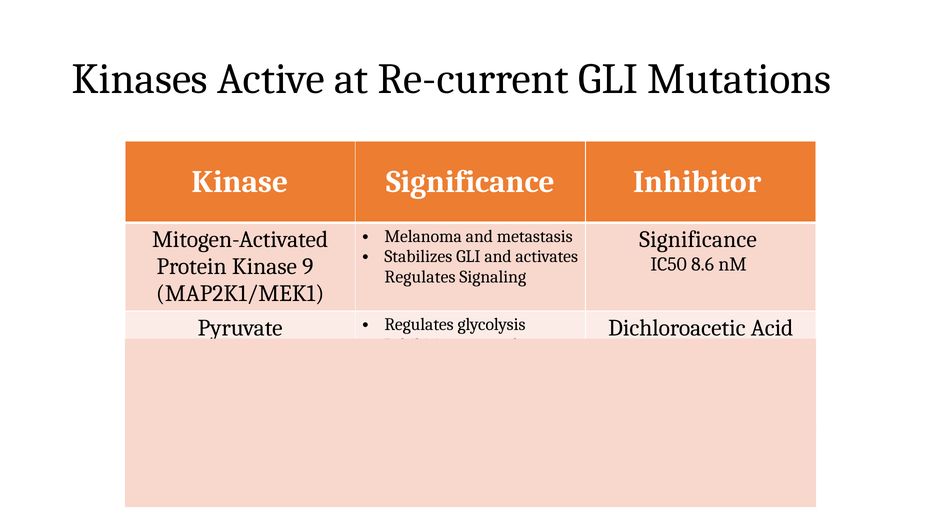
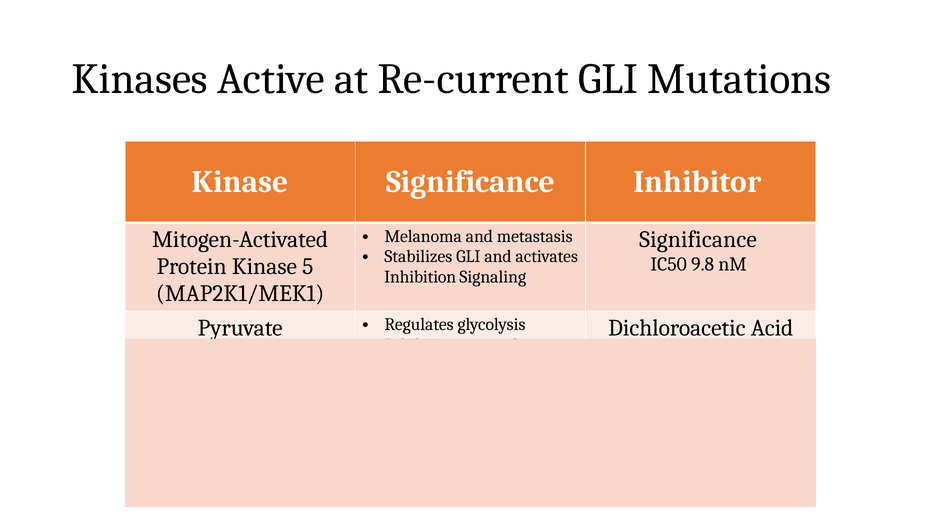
8.6: 8.6 -> 9.8
9: 9 -> 5
Regulates at (420, 277): Regulates -> Inhibition
